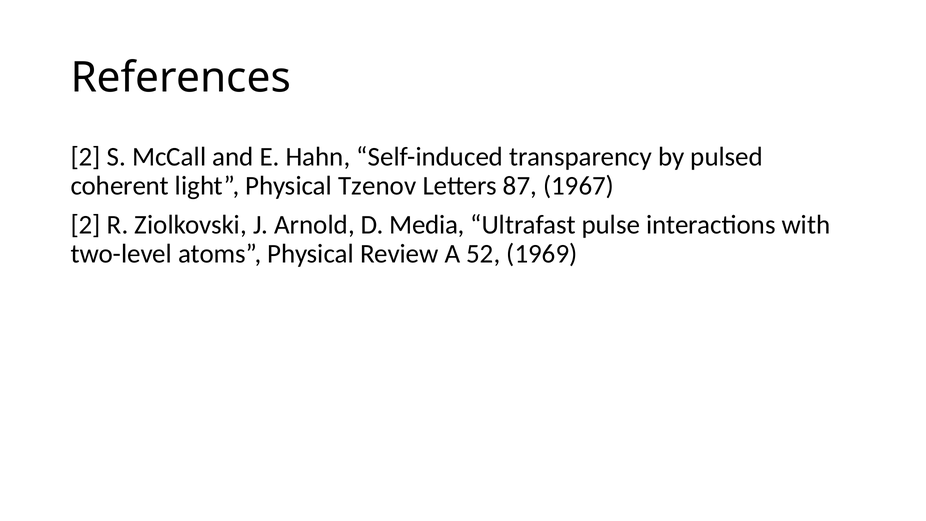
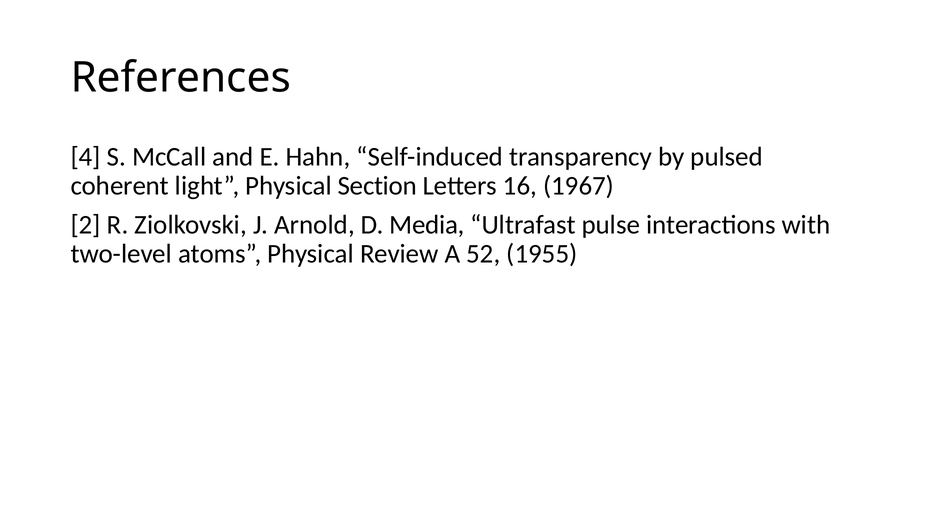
2 at (86, 157): 2 -> 4
Tzenov: Tzenov -> Section
87: 87 -> 16
1969: 1969 -> 1955
